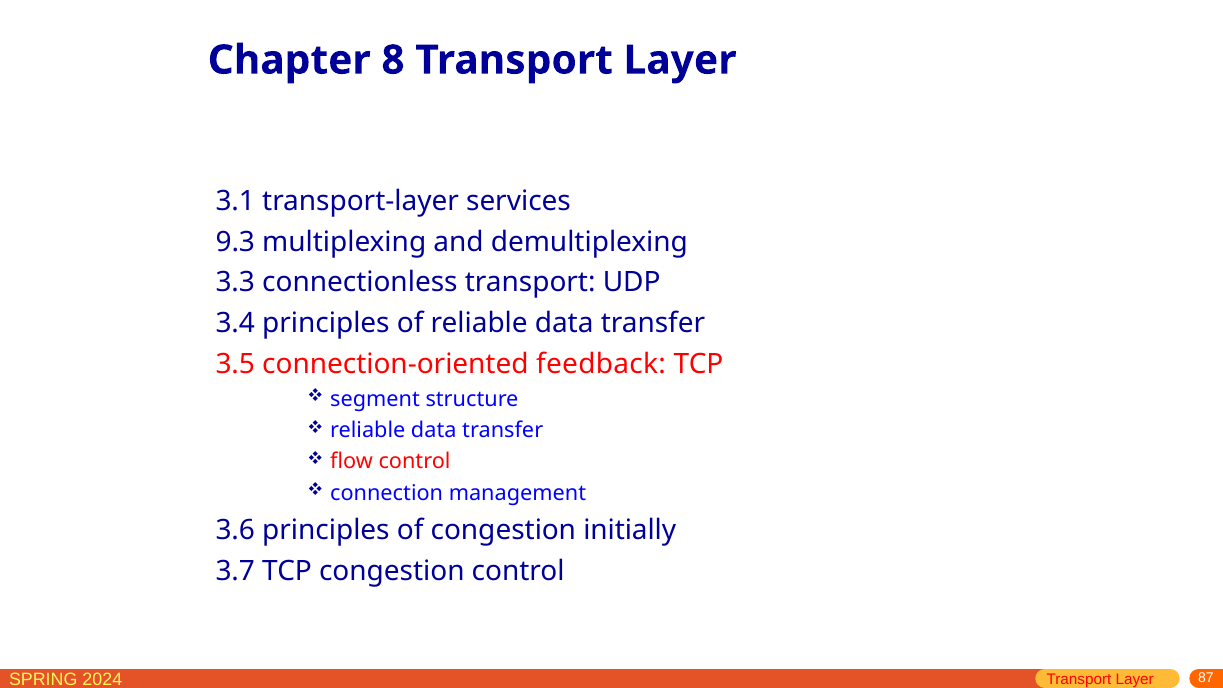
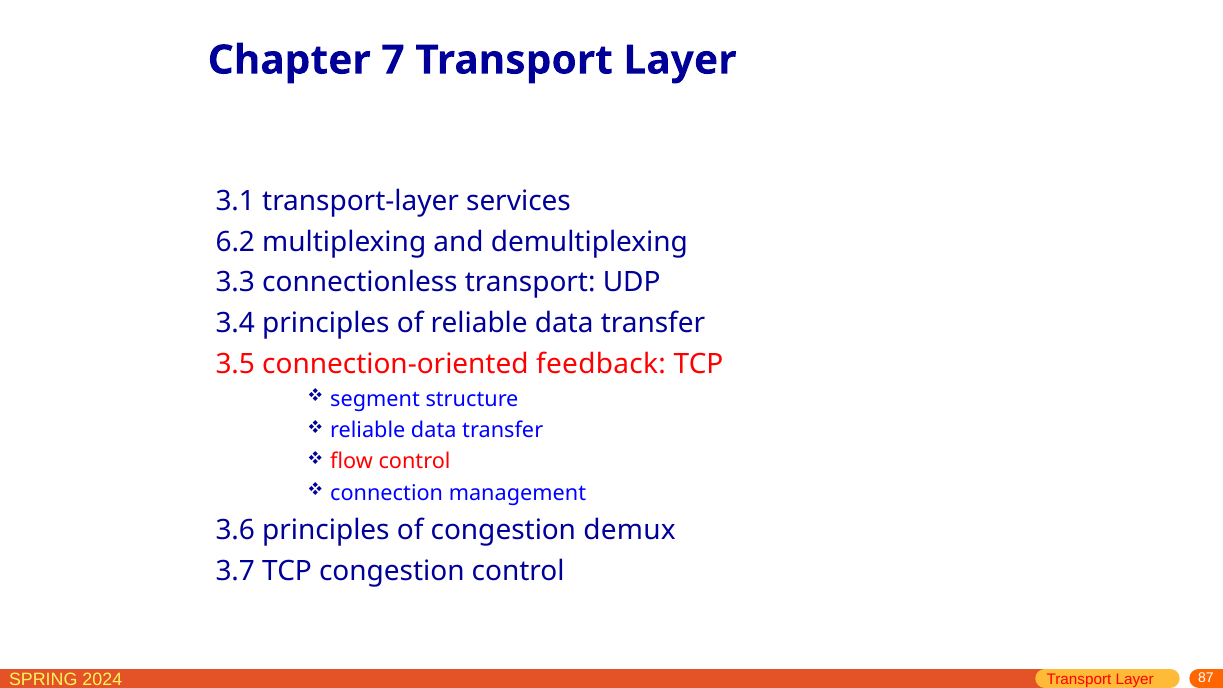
8: 8 -> 7
9.3: 9.3 -> 6.2
initially: initially -> demux
